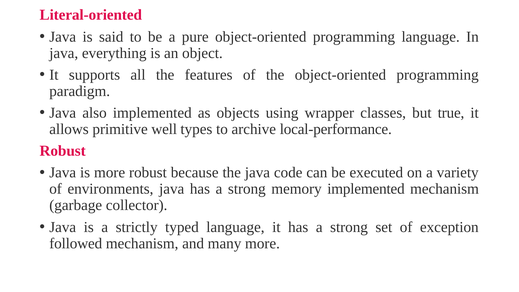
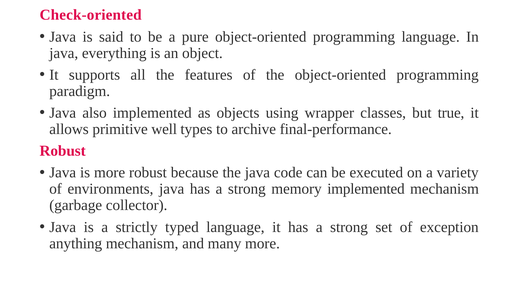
Literal-oriented: Literal-oriented -> Check-oriented
local-performance: local-performance -> final-performance
followed: followed -> anything
